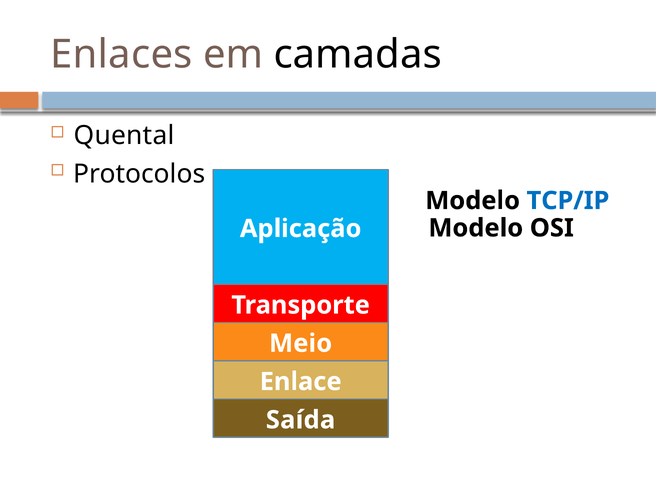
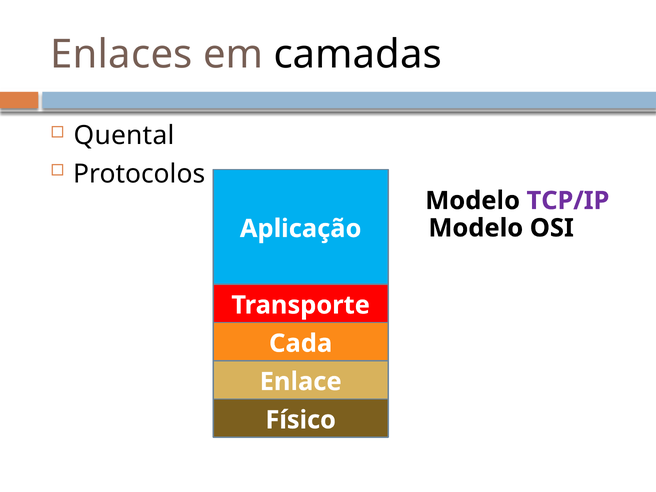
TCP/IP colour: blue -> purple
Meio: Meio -> Cada
Saída: Saída -> Físico
